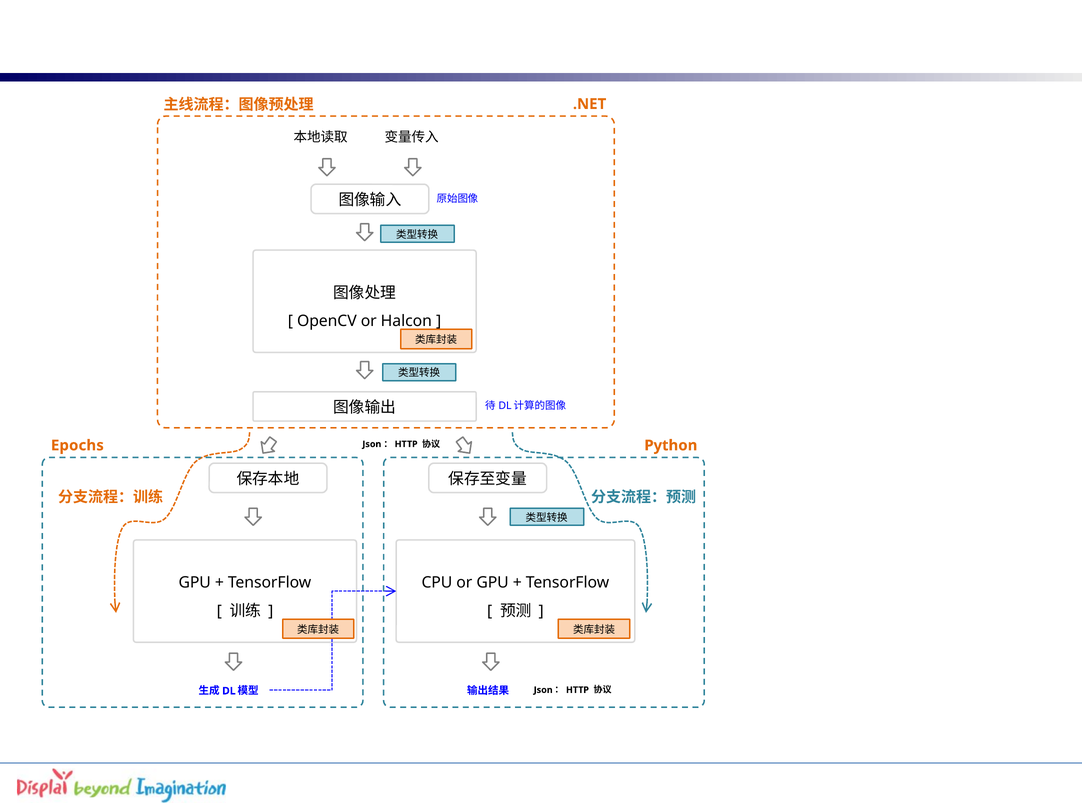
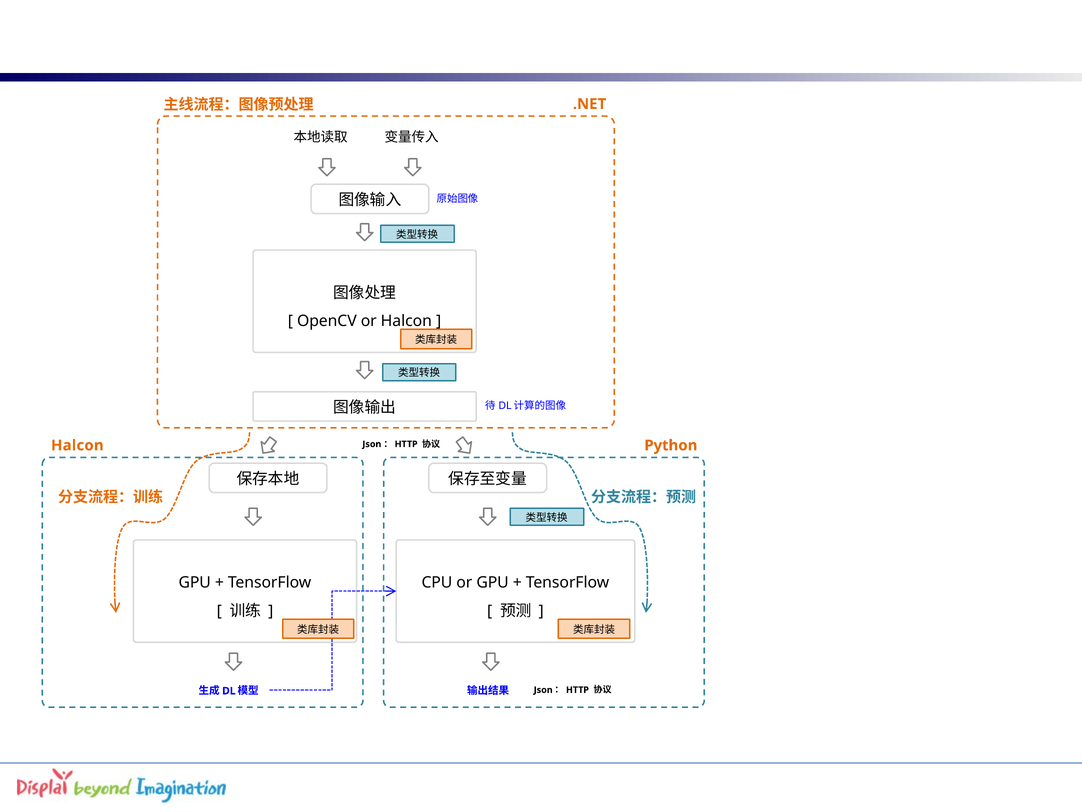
Epochs at (77, 445): Epochs -> Halcon
